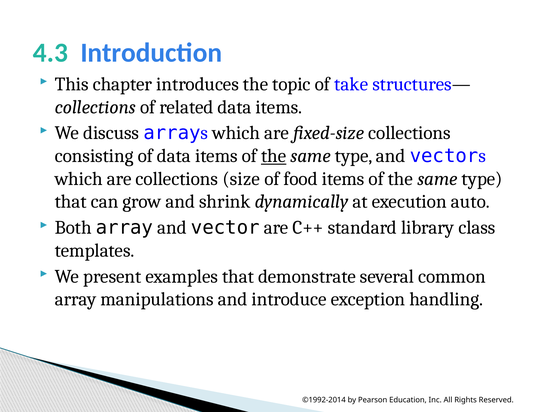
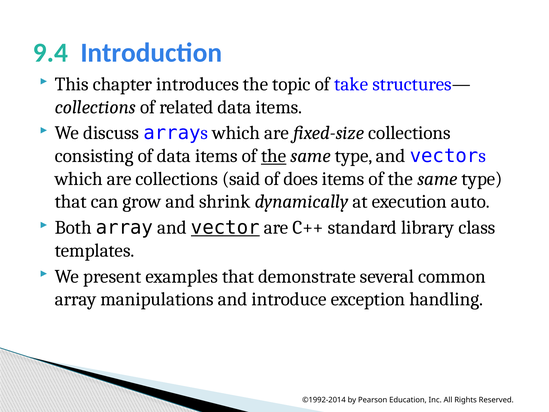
4.3: 4.3 -> 9.4
size: size -> said
food: food -> does
vector underline: none -> present
